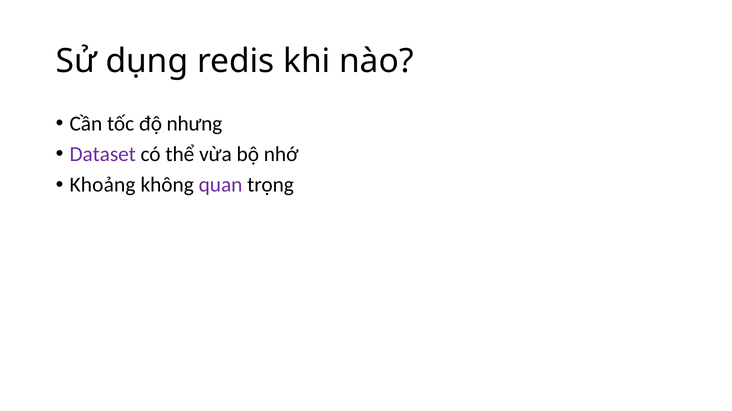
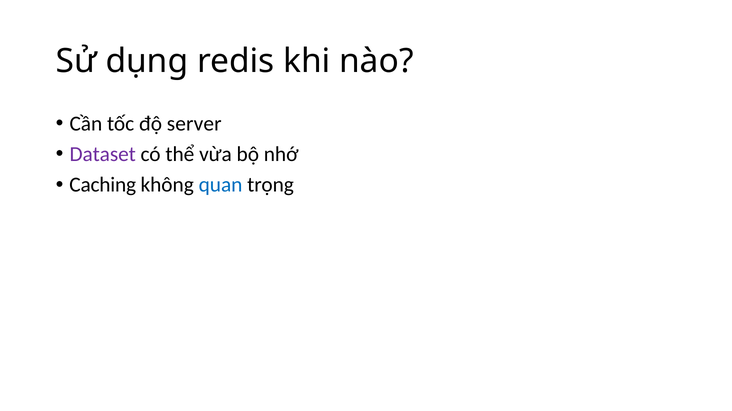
nhưng: nhưng -> server
Khoảng: Khoảng -> Caching
quan colour: purple -> blue
